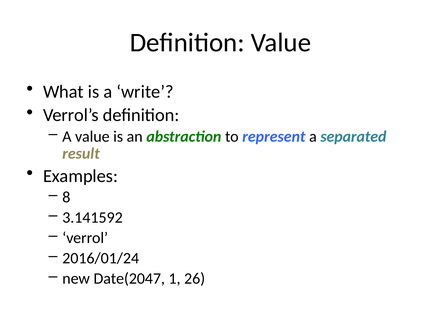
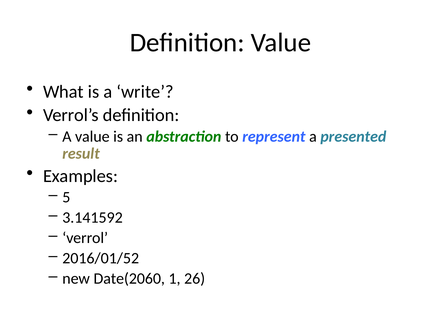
separated: separated -> presented
8: 8 -> 5
2016/01/24: 2016/01/24 -> 2016/01/52
Date(2047: Date(2047 -> Date(2060
